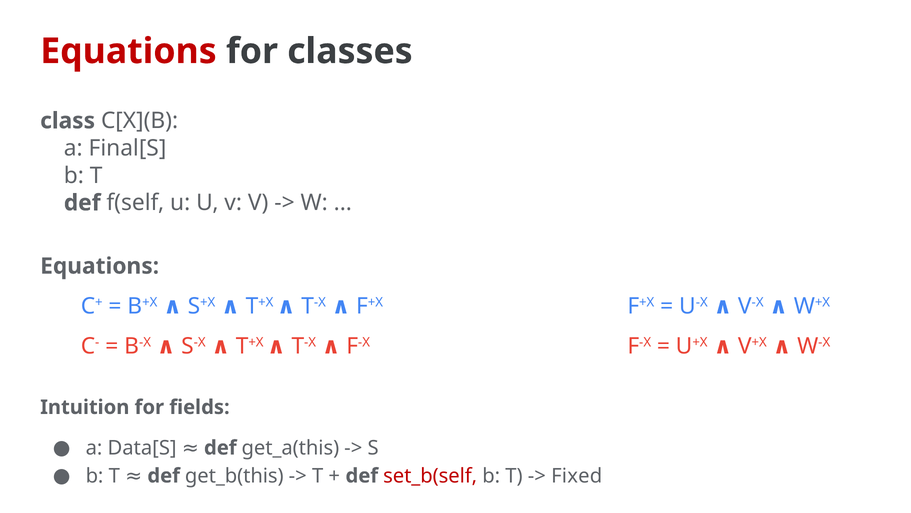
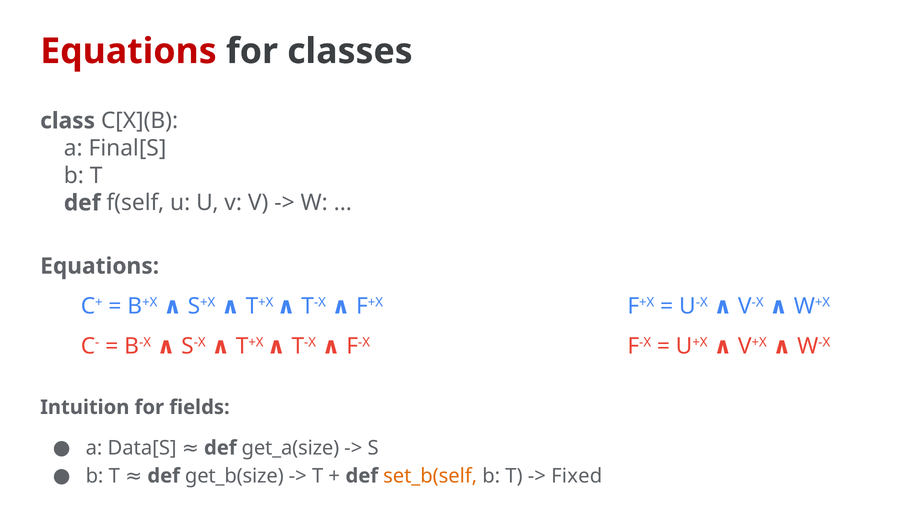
get_a(this: get_a(this -> get_a(size
get_b(this: get_b(this -> get_b(size
set_b(self colour: red -> orange
